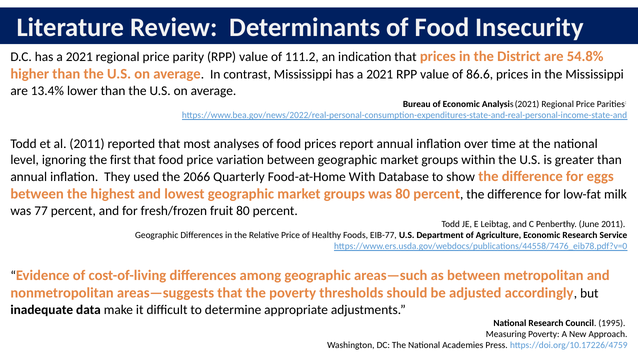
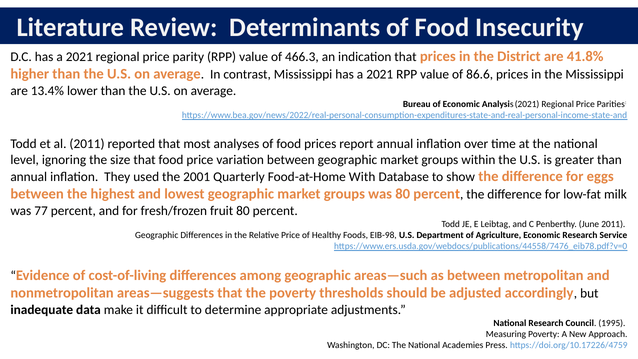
111.2: 111.2 -> 466.3
54.8%: 54.8% -> 41.8%
first: first -> size
2066: 2066 -> 2001
EIB-77: EIB-77 -> EIB-98
